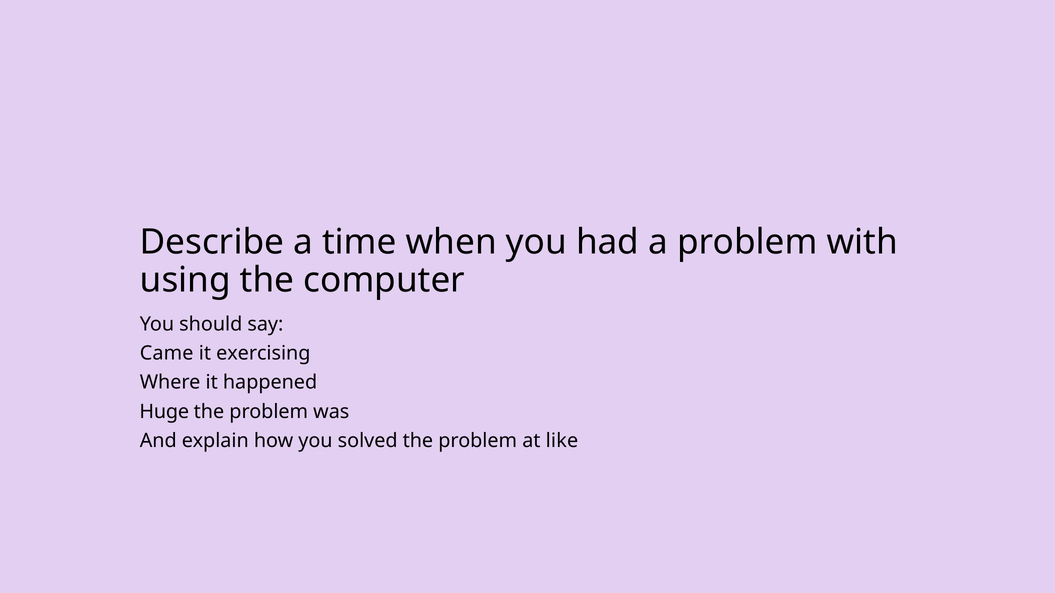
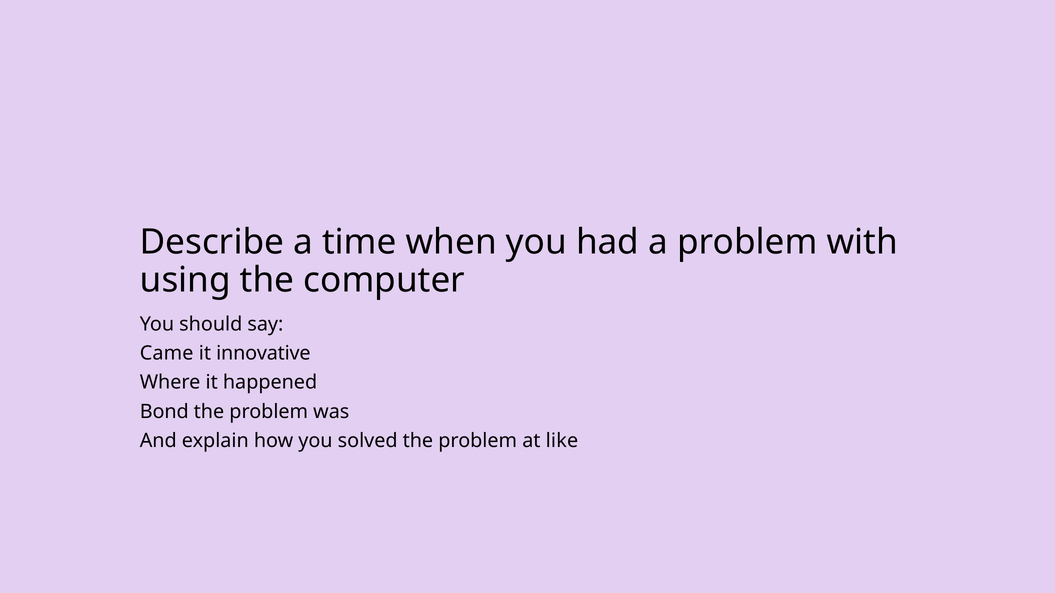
exercising: exercising -> innovative
Huge: Huge -> Bond
